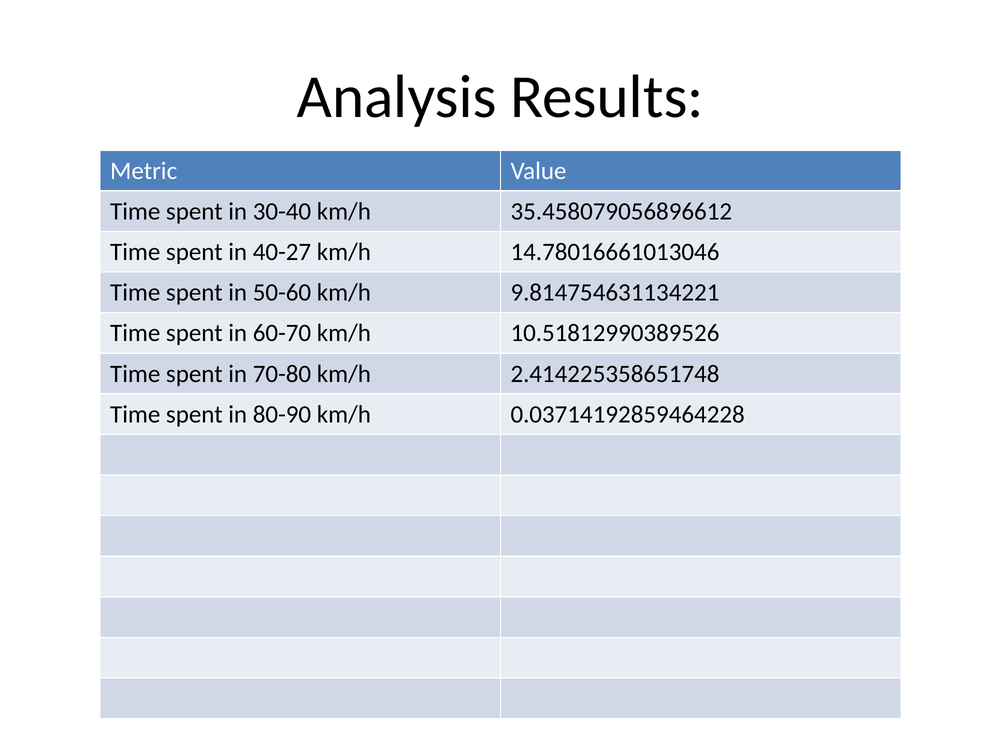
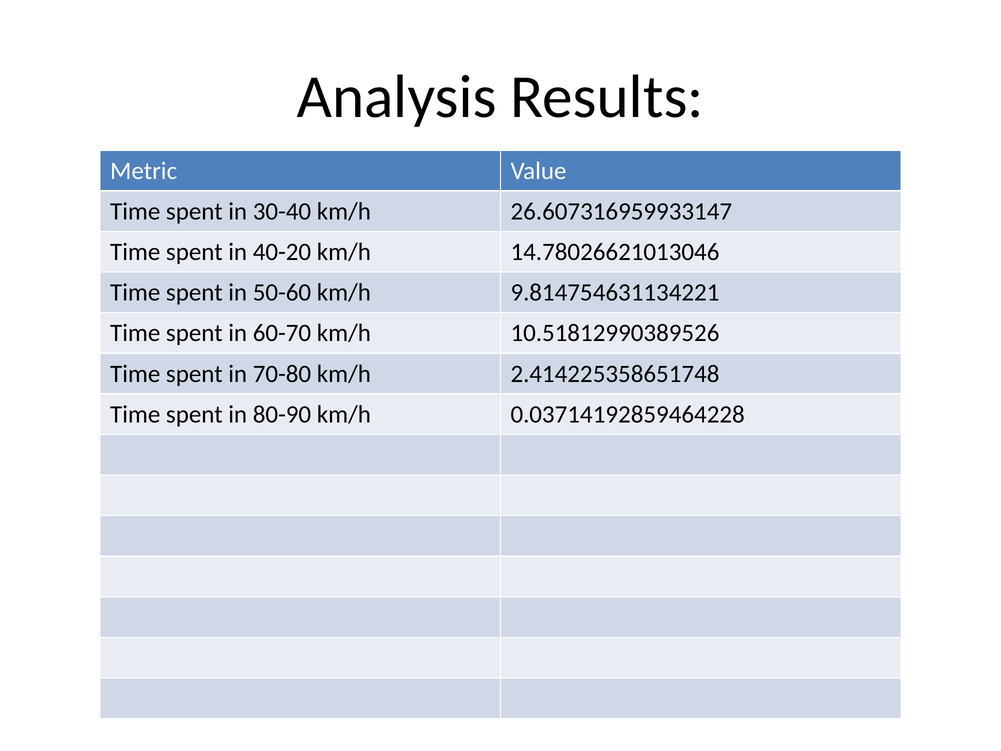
35.458079056896612: 35.458079056896612 -> 26.607316959933147
40-27: 40-27 -> 40-20
14.78016661013046: 14.78016661013046 -> 14.78026621013046
